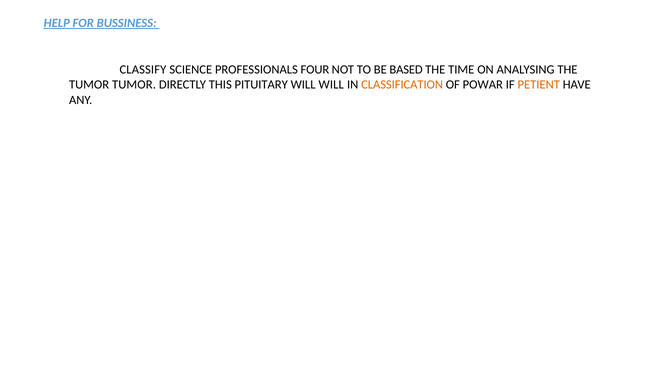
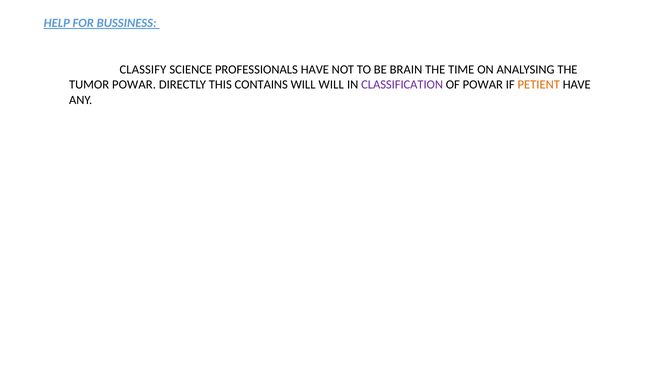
PROFESSIONALS FOUR: FOUR -> HAVE
BASED: BASED -> BRAIN
TUMOR TUMOR: TUMOR -> POWAR
PITUITARY: PITUITARY -> CONTAINS
CLASSIFICATION colour: orange -> purple
